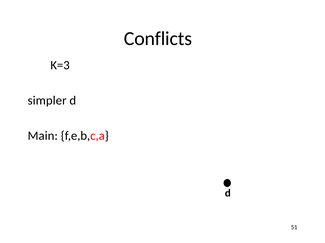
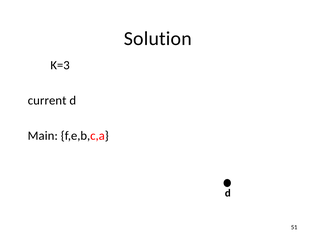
Conflicts: Conflicts -> Solution
simpler: simpler -> current
